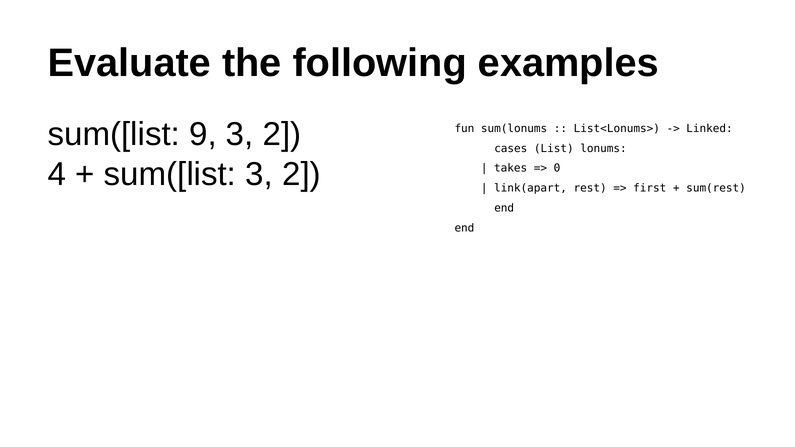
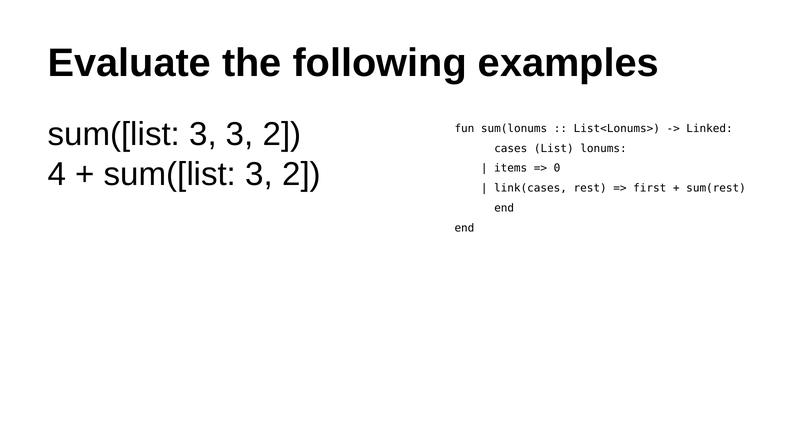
9 at (203, 134): 9 -> 3
takes: takes -> items
link(apart: link(apart -> link(cases
